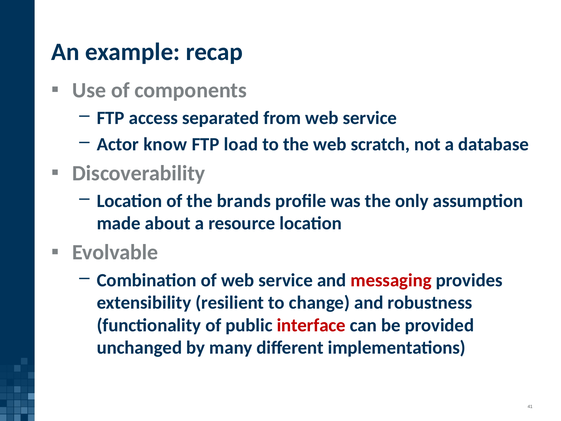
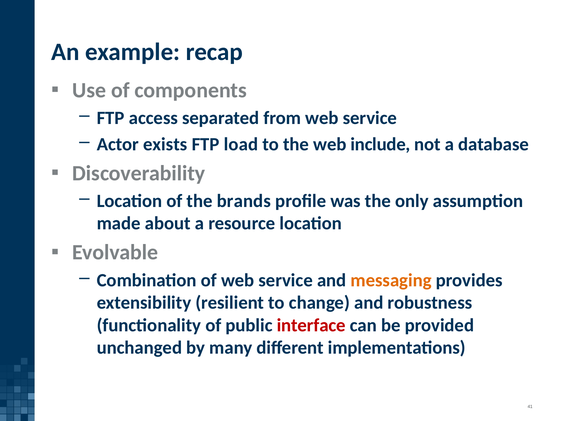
know: know -> exists
scratch: scratch -> include
messaging colour: red -> orange
